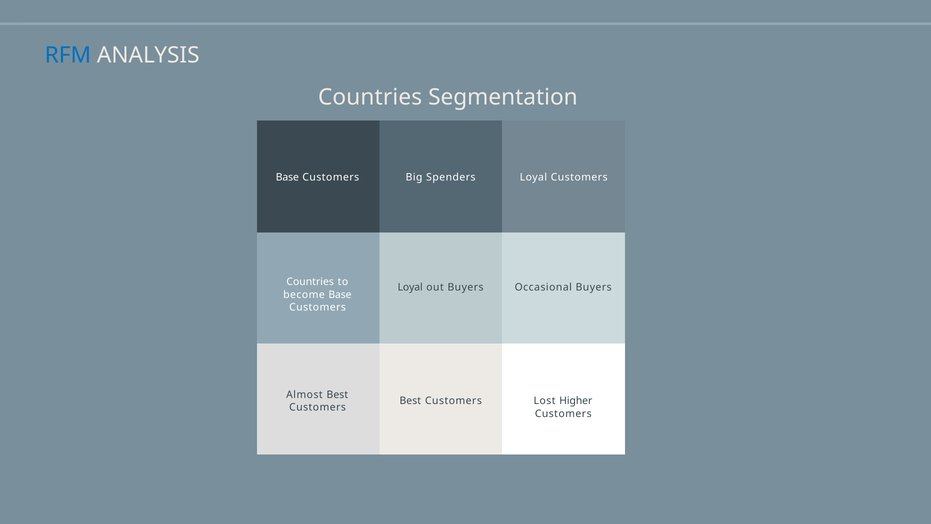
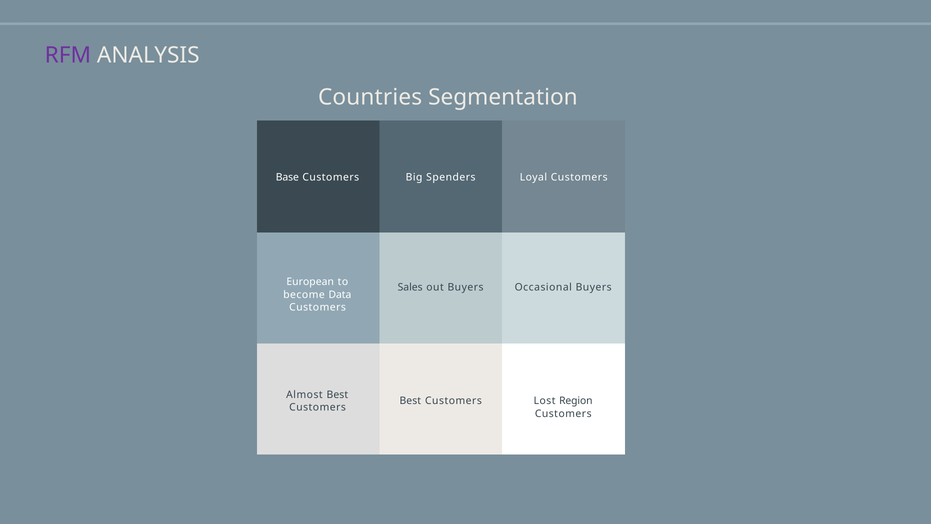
RFM colour: blue -> purple
Countries at (310, 282): Countries -> European
Loyal at (410, 287): Loyal -> Sales
become Base: Base -> Data
Higher: Higher -> Region
